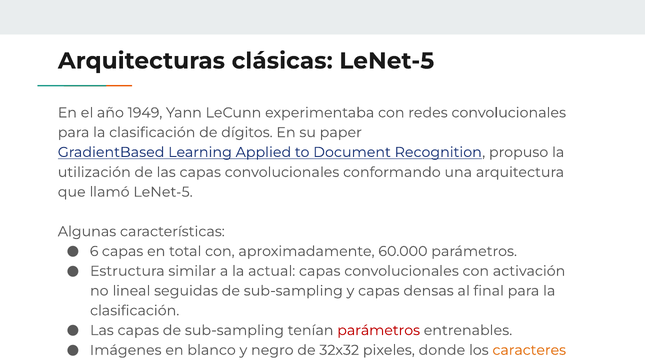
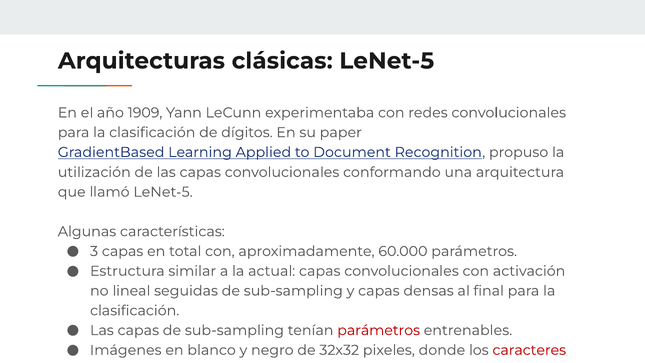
1949: 1949 -> 1909
6: 6 -> 3
caracteres colour: orange -> red
